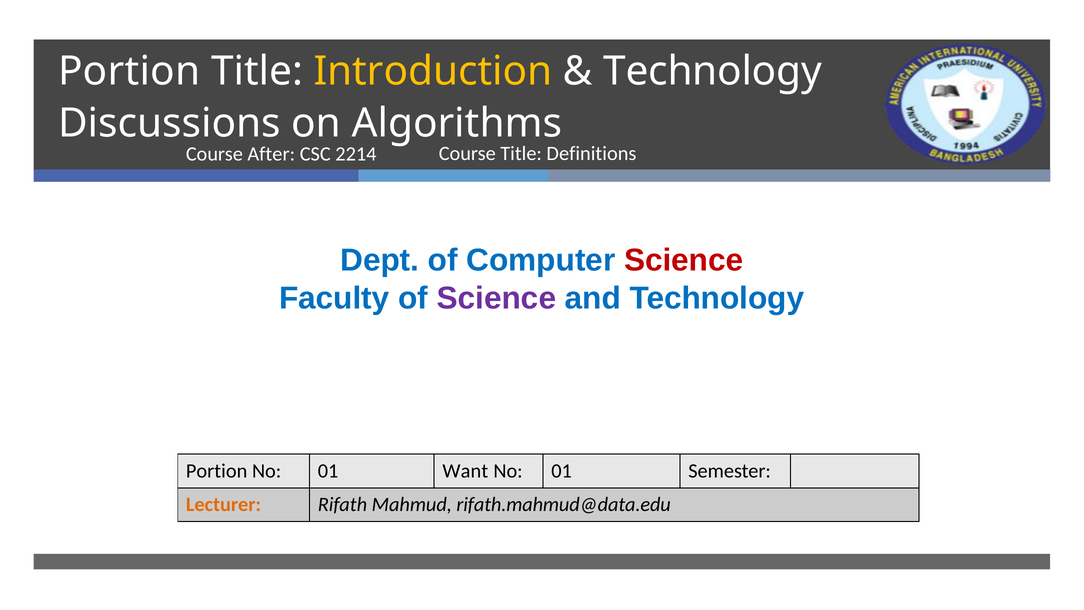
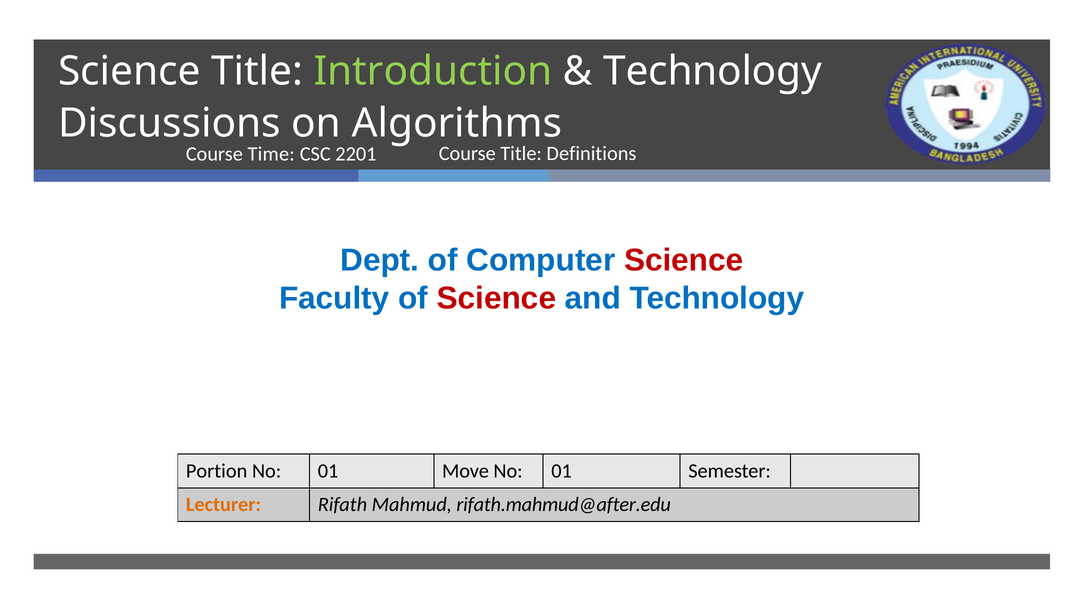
Portion at (129, 71): Portion -> Science
Introduction colour: yellow -> light green
After: After -> Time
2214: 2214 -> 2201
Science at (496, 298) colour: purple -> red
Want: Want -> Move
rifath.mahmud@data.edu: rifath.mahmud@data.edu -> rifath.mahmud@after.edu
